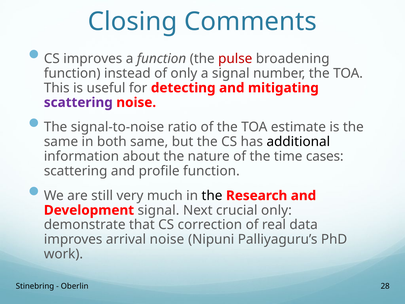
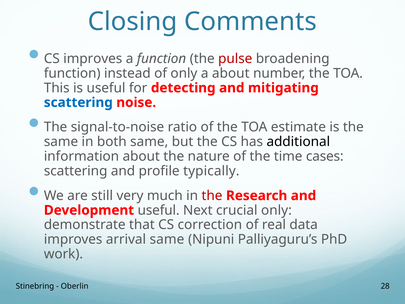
a signal: signal -> about
scattering at (78, 102) colour: purple -> blue
profile function: function -> typically
the at (212, 196) colour: black -> red
Development signal: signal -> useful
arrival noise: noise -> same
